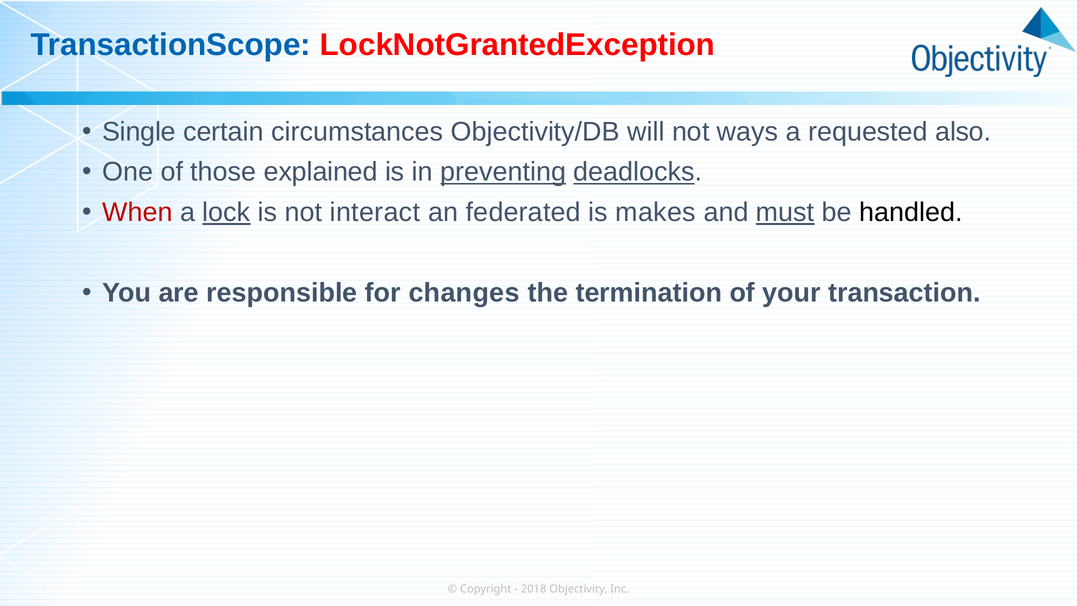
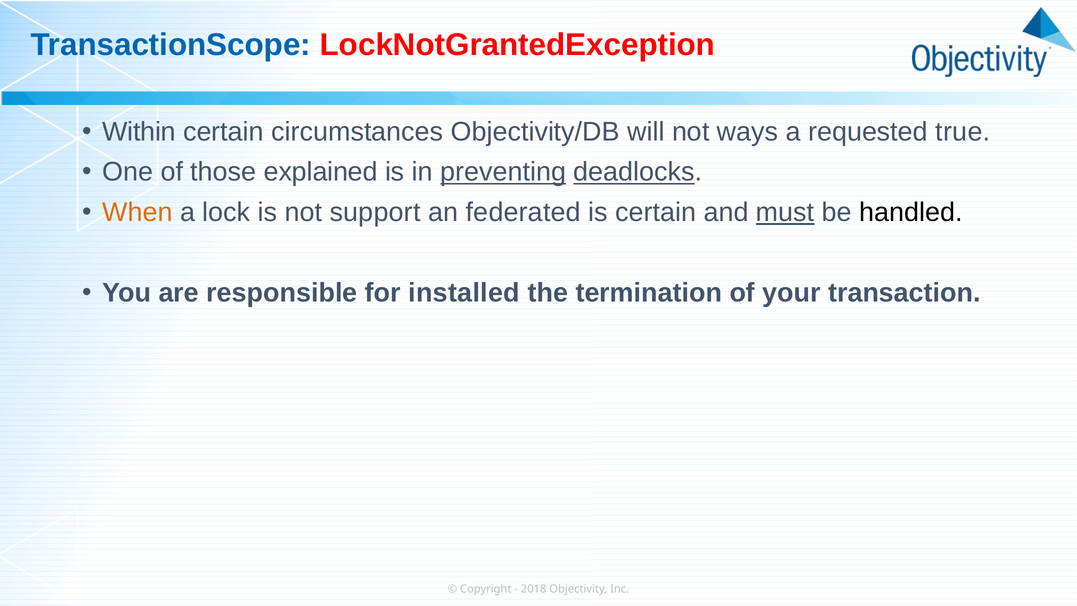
Single: Single -> Within
also: also -> true
When colour: red -> orange
lock underline: present -> none
interact: interact -> support
is makes: makes -> certain
changes: changes -> installed
